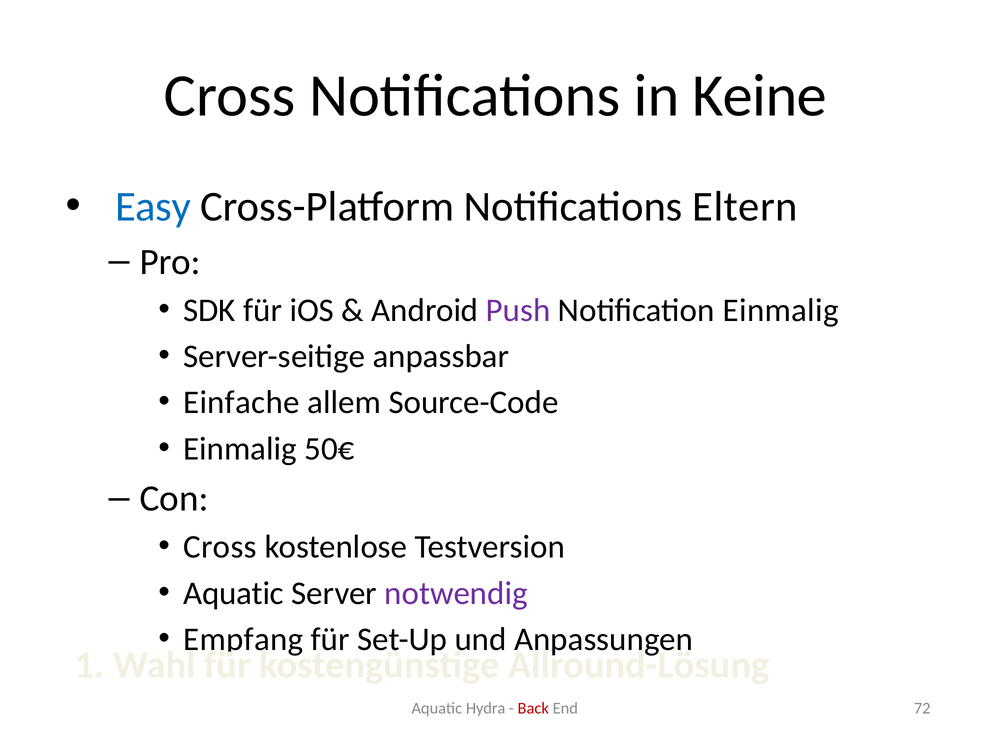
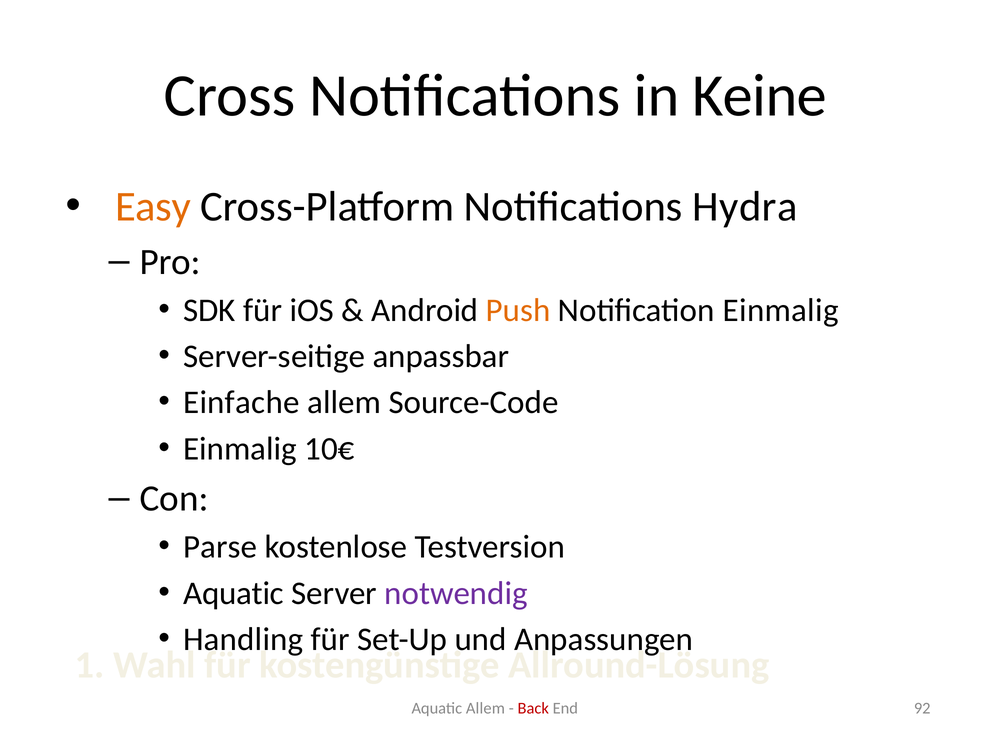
Easy colour: blue -> orange
Eltern: Eltern -> Hydra
Push colour: purple -> orange
50€: 50€ -> 10€
Cross at (220, 547): Cross -> Parse
Empfang: Empfang -> Handling
Aquatic Hydra: Hydra -> Allem
72: 72 -> 92
